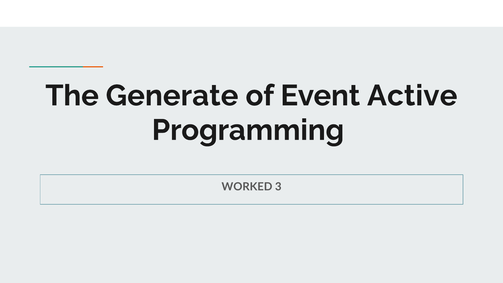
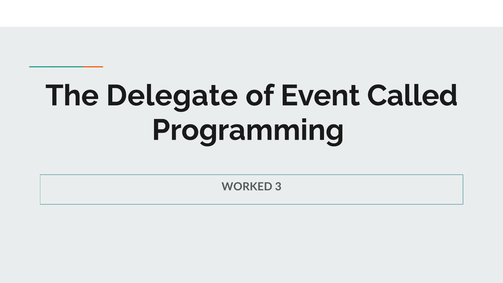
Generate: Generate -> Delegate
Active: Active -> Called
